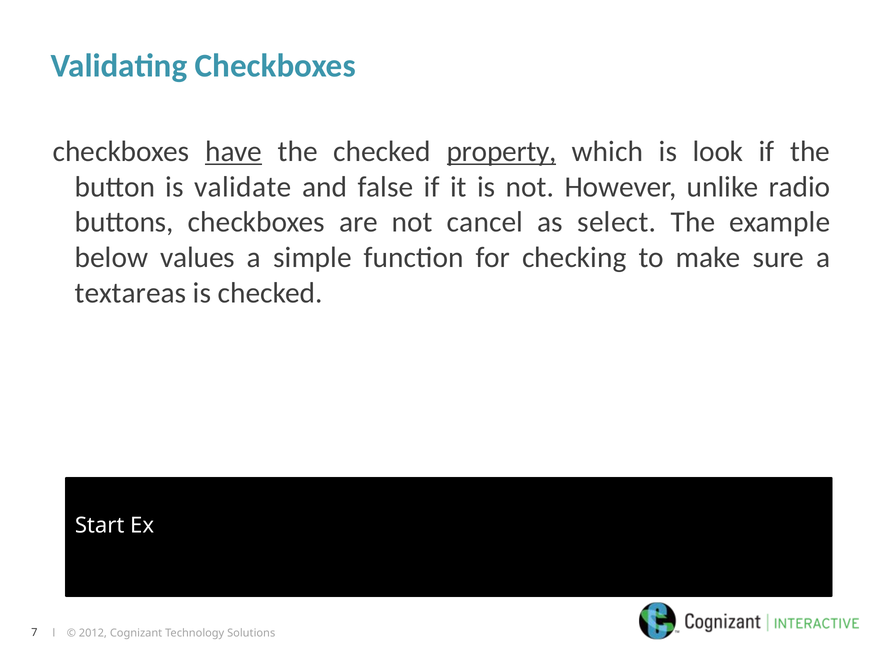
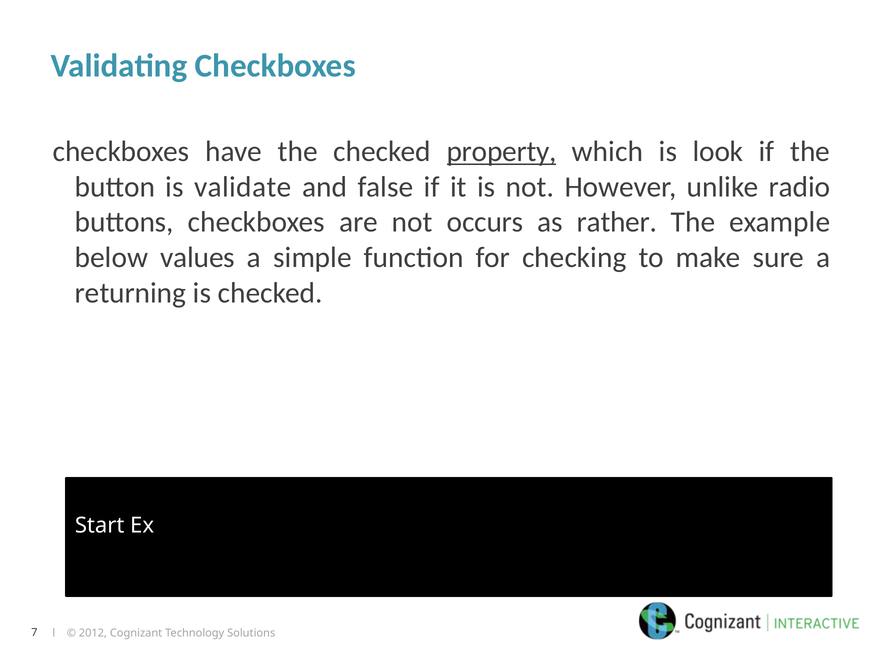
have underline: present -> none
cancel: cancel -> occurs
select: select -> rather
textareas: textareas -> returning
